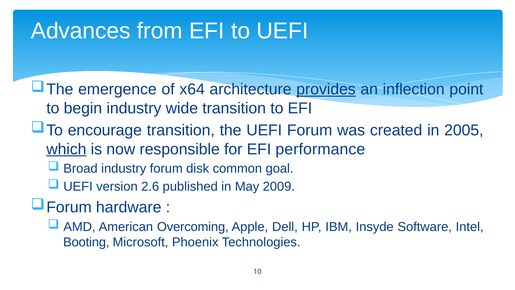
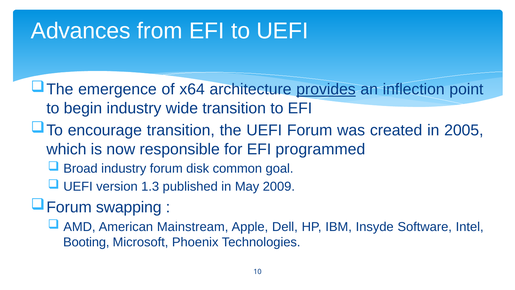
which underline: present -> none
performance: performance -> programmed
2.6: 2.6 -> 1.3
hardware: hardware -> swapping
Overcoming: Overcoming -> Mainstream
